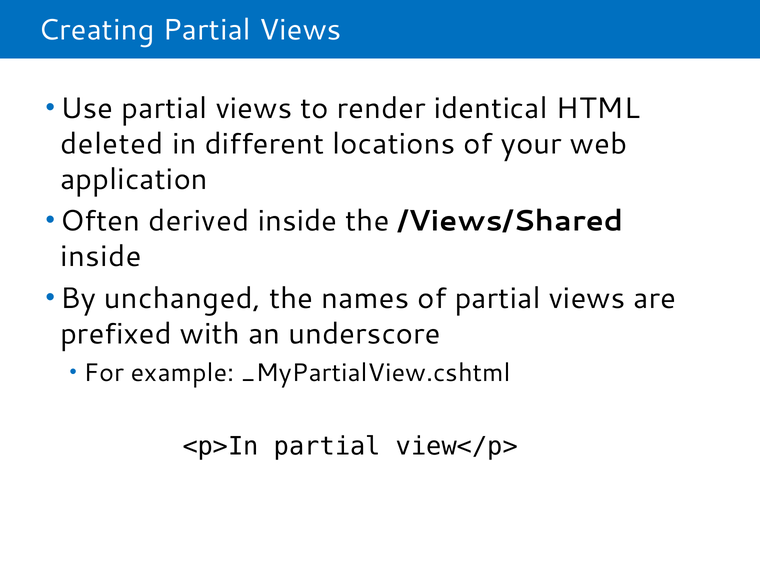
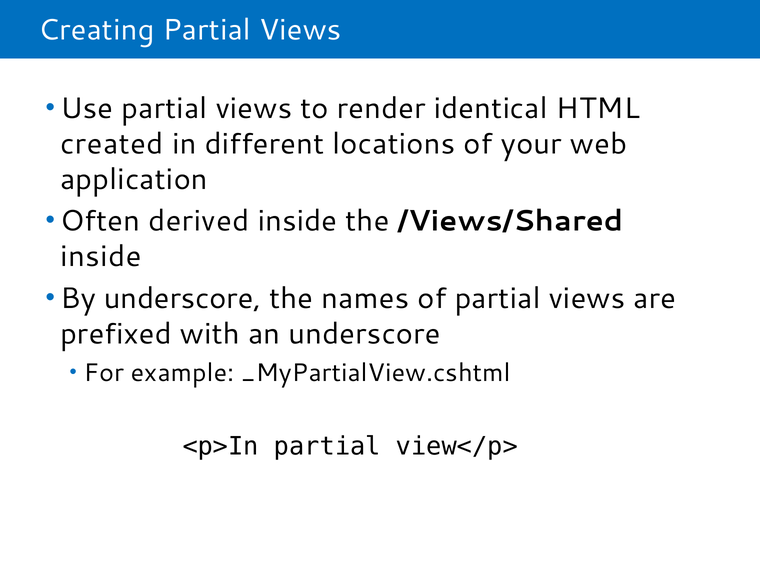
deleted: deleted -> created
By unchanged: unchanged -> underscore
